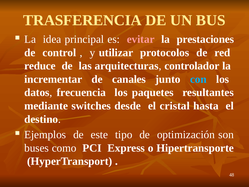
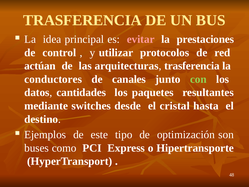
reduce: reduce -> actúan
arquitecturas controlador: controlador -> trasferencia
incrementar: incrementar -> conductores
con colour: light blue -> light green
frecuencia: frecuencia -> cantidades
